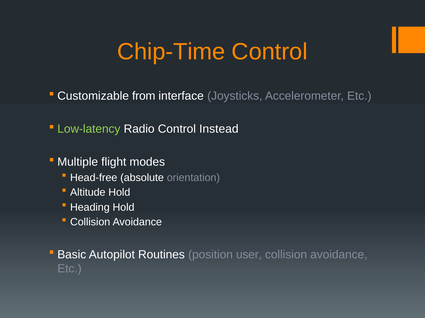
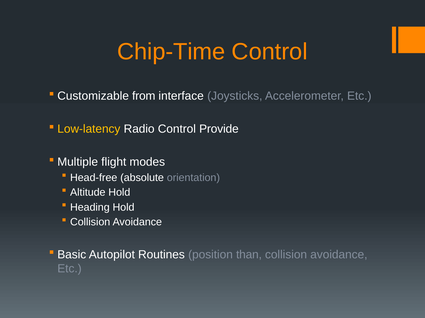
Low-latency colour: light green -> yellow
Instead: Instead -> Provide
user: user -> than
